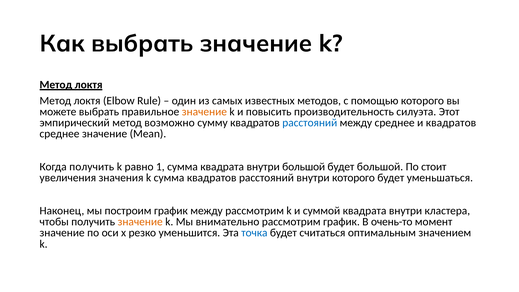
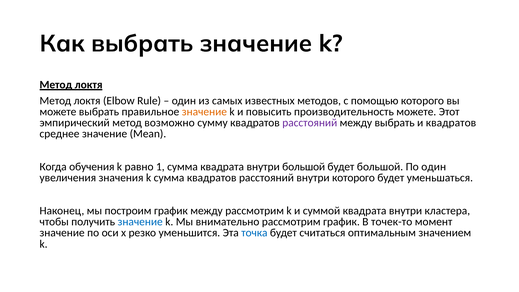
производительность силуэта: силуэта -> можете
расстояний at (310, 123) colour: blue -> purple
между среднее: среднее -> выбрать
Когда получить: получить -> обучения
По стоит: стоит -> один
значение at (140, 222) colour: orange -> blue
очень-то: очень-то -> точек-то
